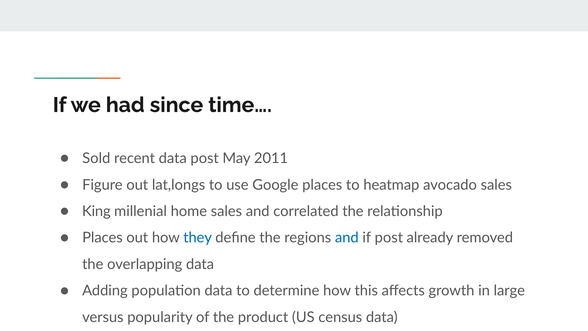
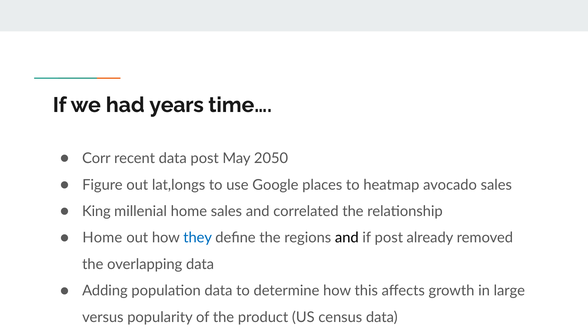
since: since -> years
Sold: Sold -> Corr
2011: 2011 -> 2050
Places at (102, 238): Places -> Home
and at (347, 238) colour: blue -> black
